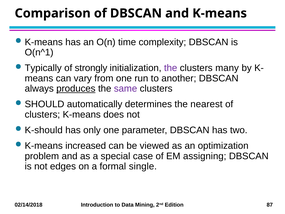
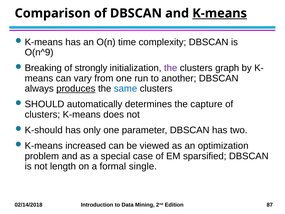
K-means at (220, 13) underline: none -> present
O(n^1: O(n^1 -> O(n^9
Typically: Typically -> Breaking
many: many -> graph
same colour: purple -> blue
nearest: nearest -> capture
assigning: assigning -> sparsified
edges: edges -> length
